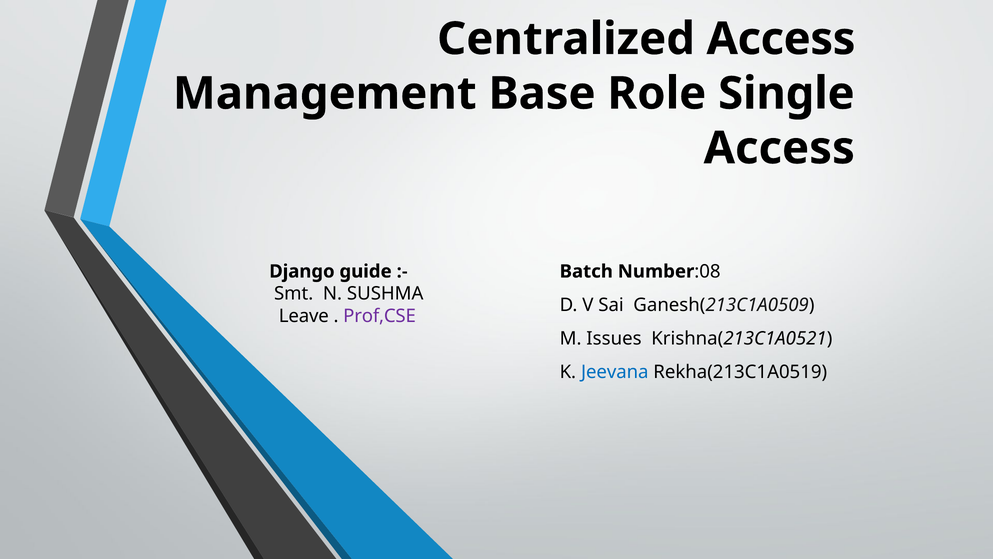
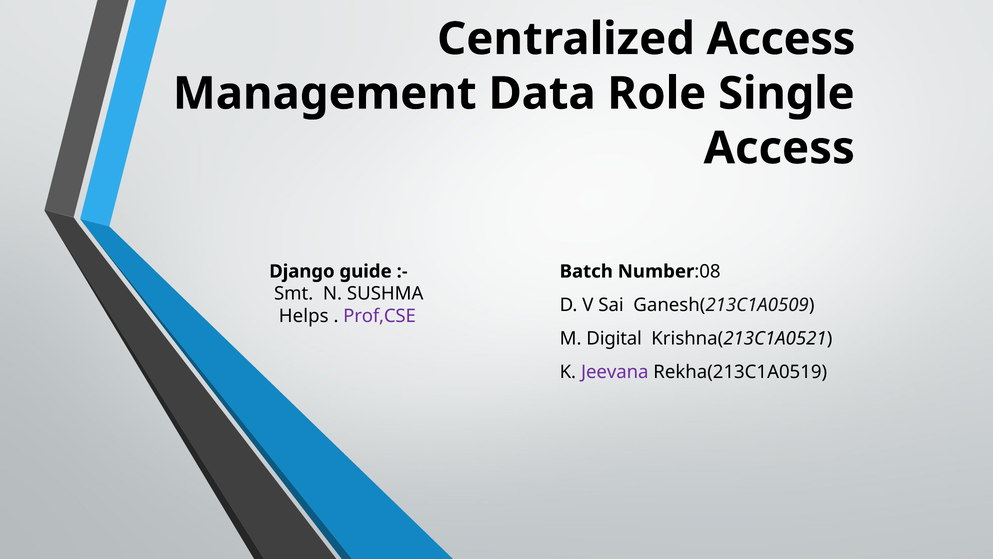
Base: Base -> Data
Leave: Leave -> Helps
Issues: Issues -> Digital
Jeevana colour: blue -> purple
